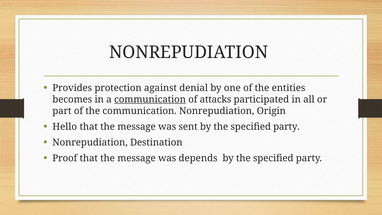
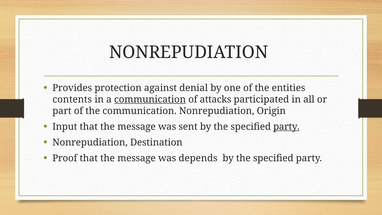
becomes: becomes -> contents
Hello: Hello -> Input
party at (286, 127) underline: none -> present
